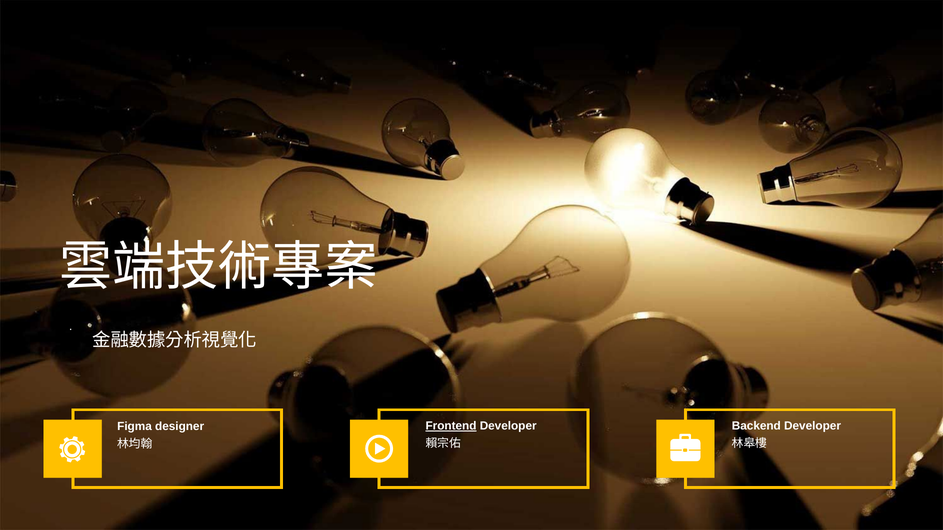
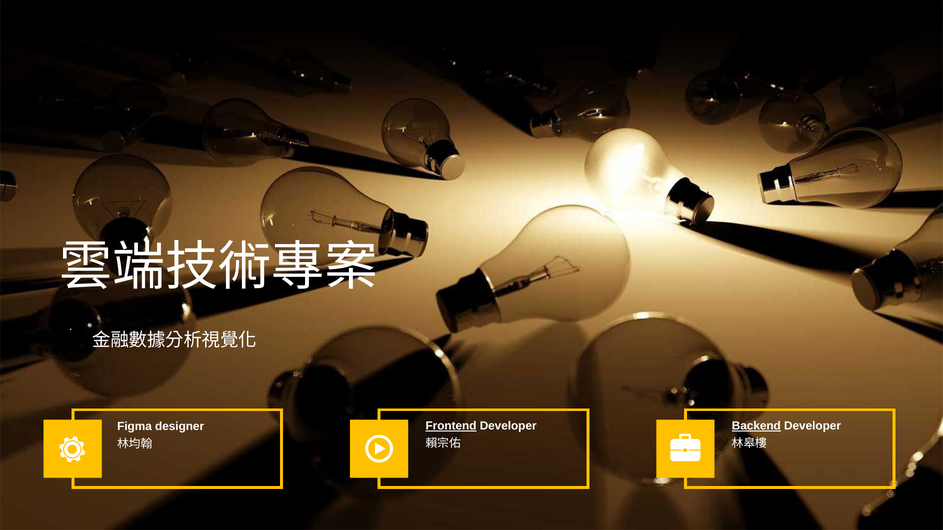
Backend underline: none -> present
